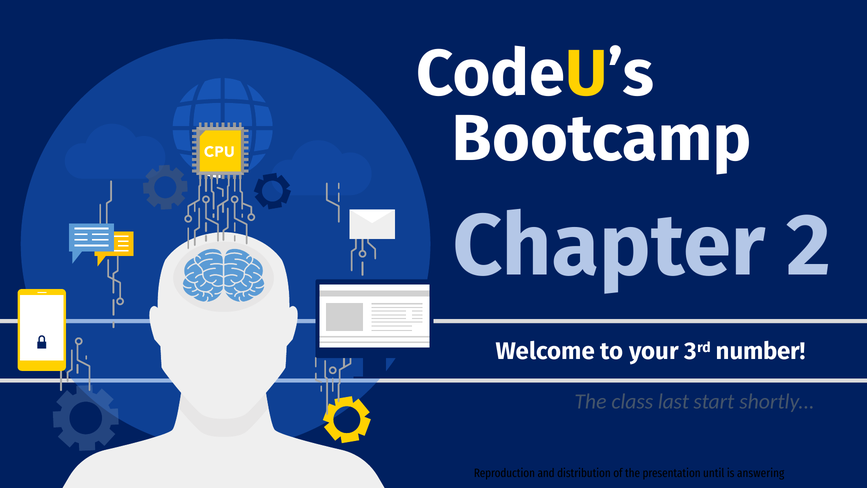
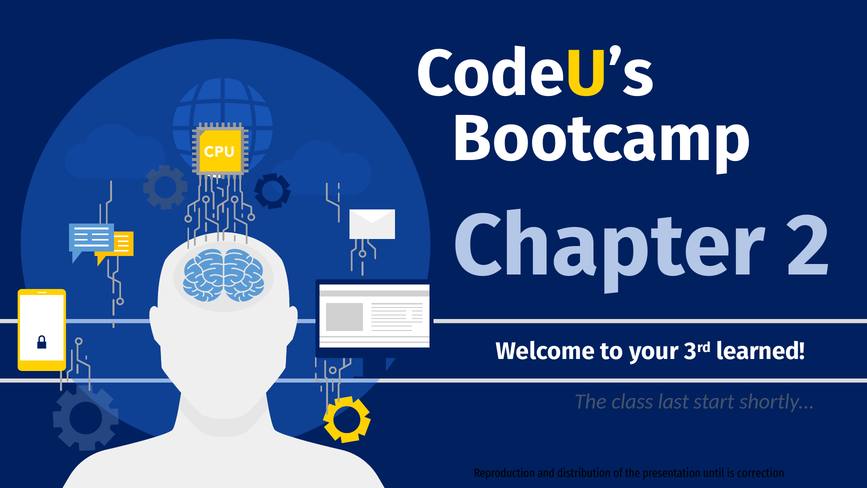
number: number -> learned
answering: answering -> correction
